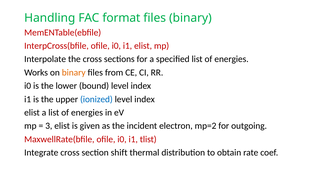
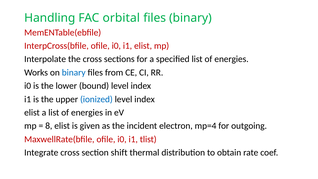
format: format -> orbital
binary at (74, 72) colour: orange -> blue
3: 3 -> 8
mp=2: mp=2 -> mp=4
